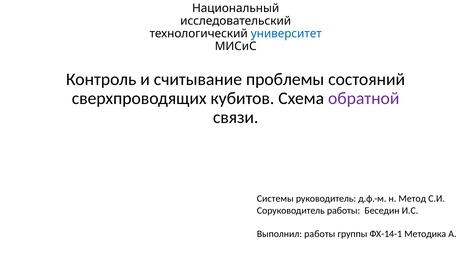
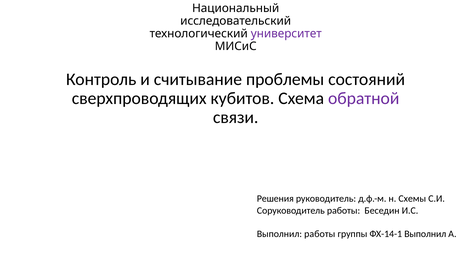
университет colour: blue -> purple
Системы: Системы -> Решения
Метод: Метод -> Схемы
ФХ-14-1 Методика: Методика -> Выполнил
